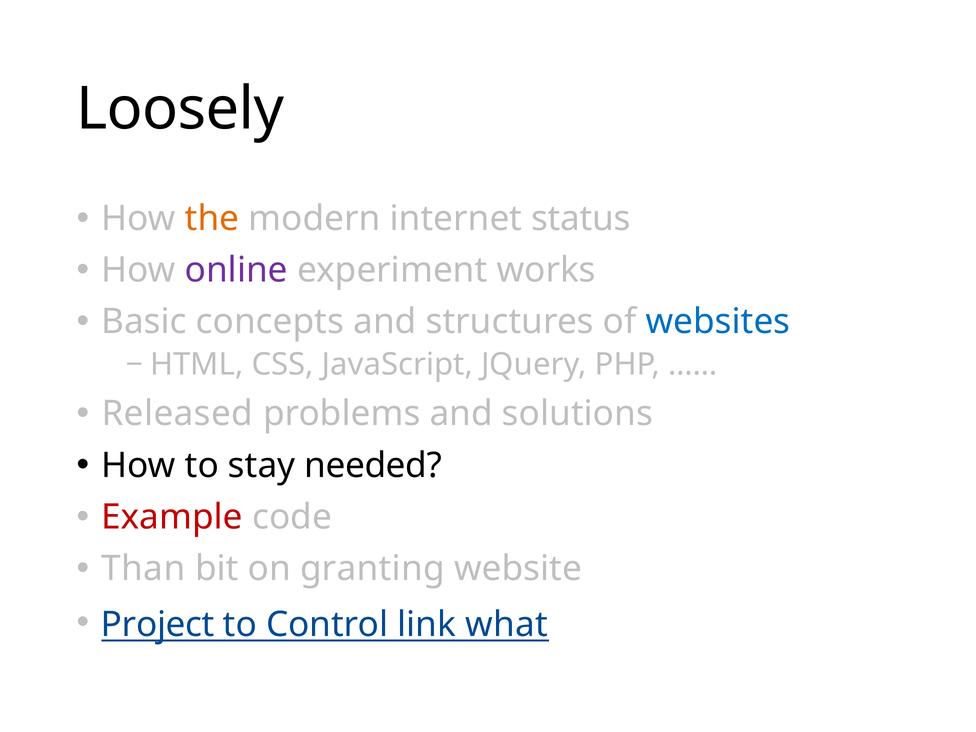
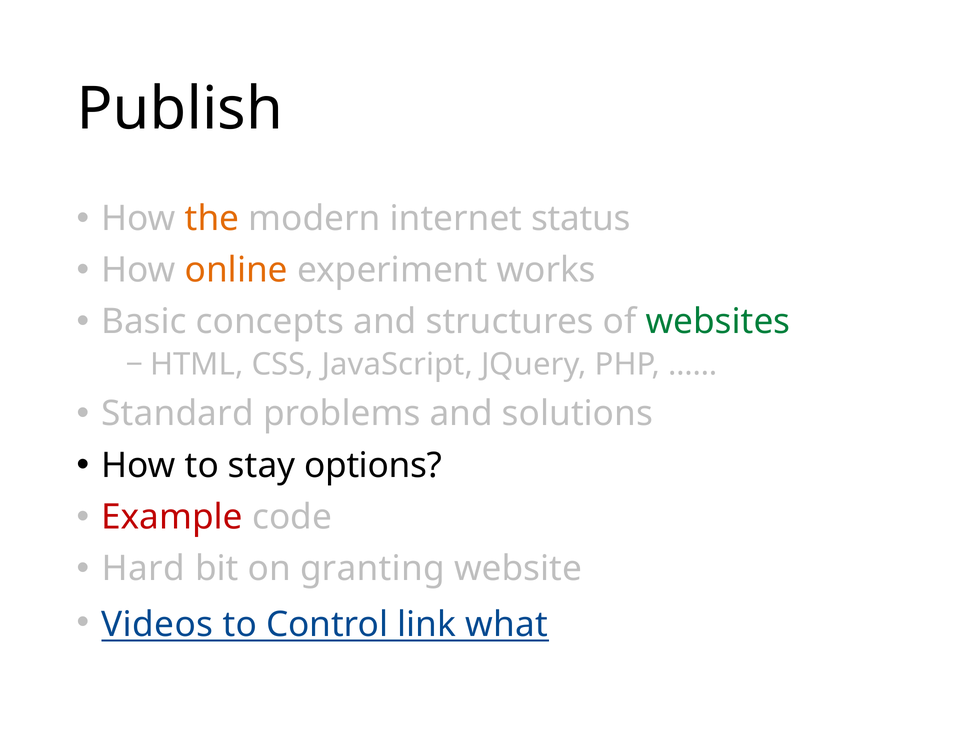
Loosely: Loosely -> Publish
online colour: purple -> orange
websites colour: blue -> green
Released: Released -> Standard
needed: needed -> options
Than: Than -> Hard
Project: Project -> Videos
